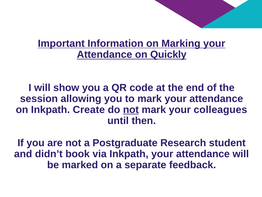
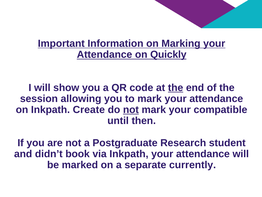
the at (176, 87) underline: none -> present
colleagues: colleagues -> compatible
feedback: feedback -> currently
